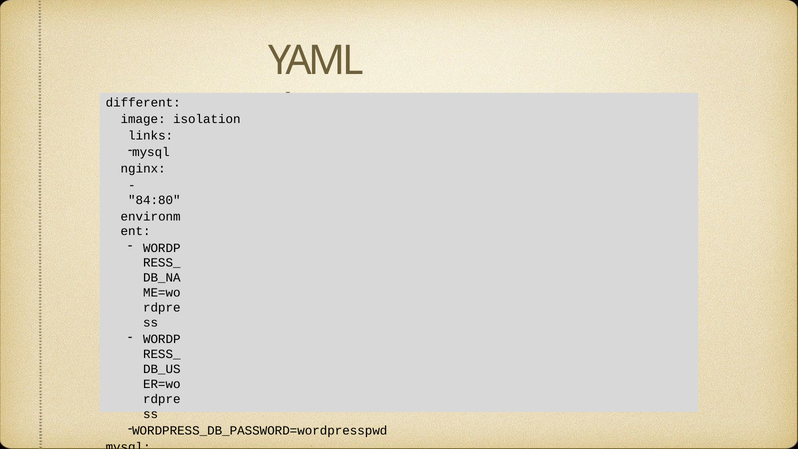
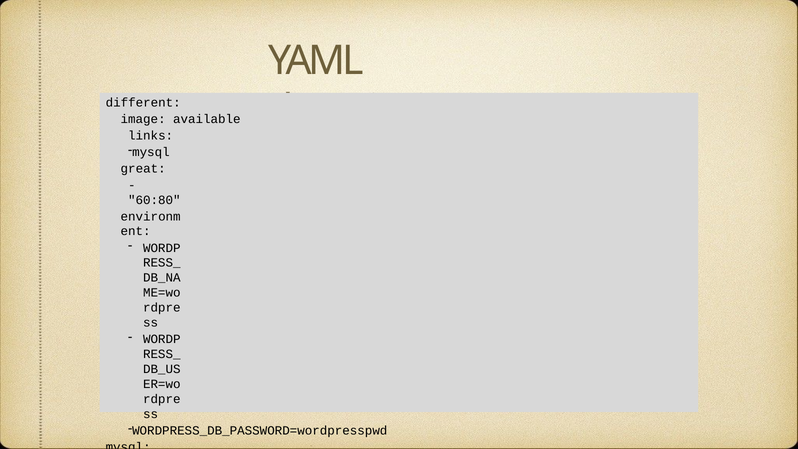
isolation: isolation -> available
nginx: nginx -> great
84:80: 84:80 -> 60:80
